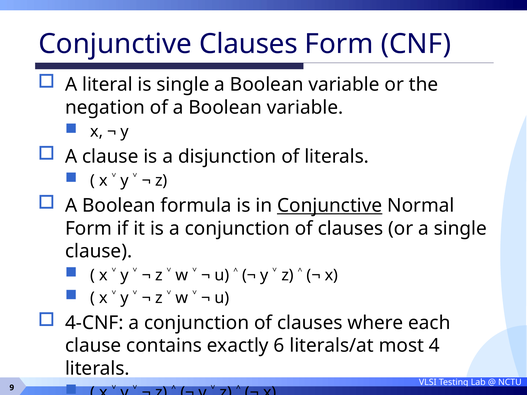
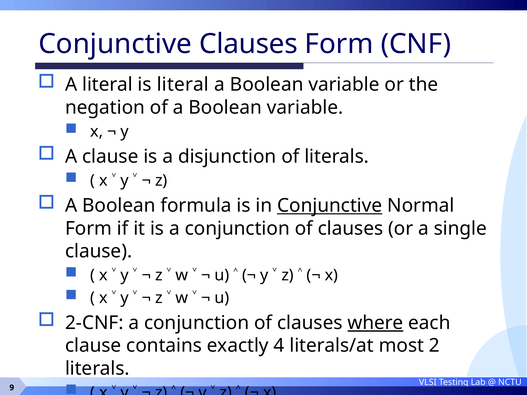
is single: single -> literal
4-CNF: 4-CNF -> 2-CNF
where underline: none -> present
6: 6 -> 4
4: 4 -> 2
